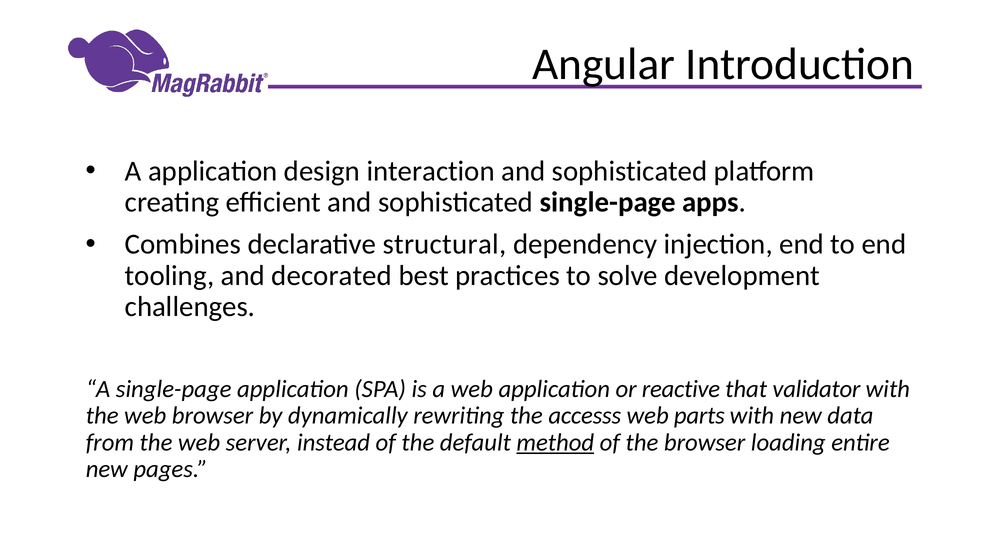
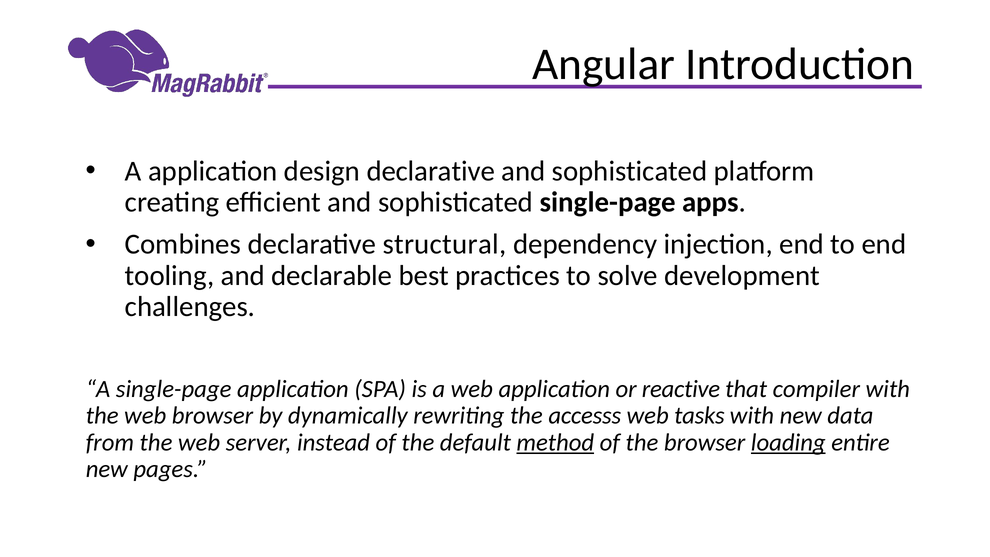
design interaction: interaction -> declarative
decorated: decorated -> declarable
validator: validator -> compiler
parts: parts -> tasks
loading underline: none -> present
